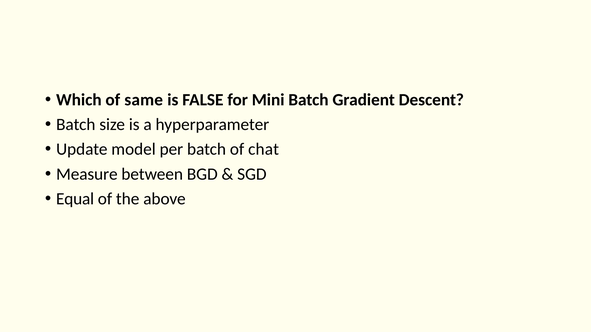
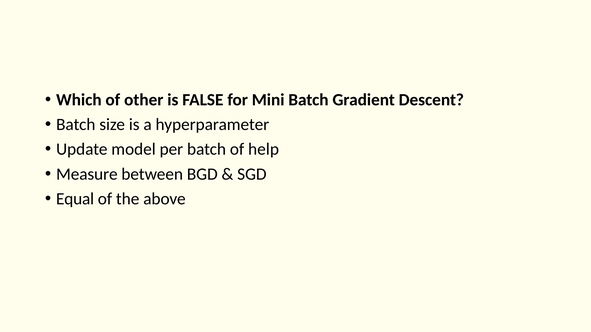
same: same -> other
chat: chat -> help
